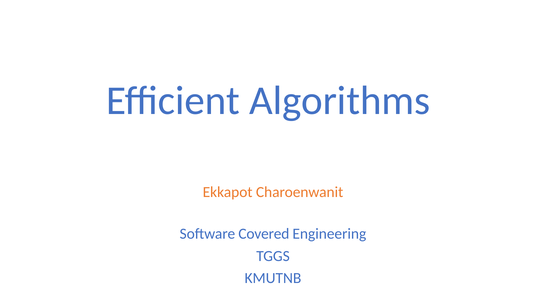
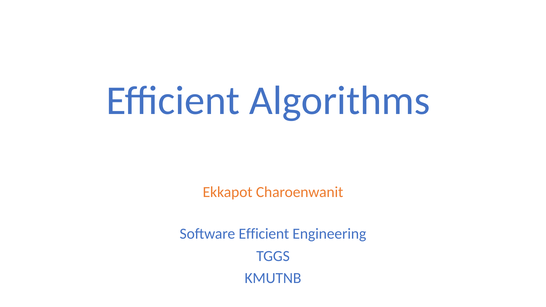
Software Covered: Covered -> Efficient
